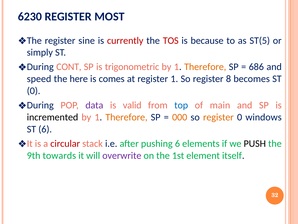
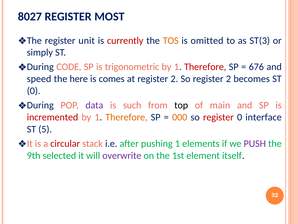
6230: 6230 -> 8027
sine: sine -> unit
TOS colour: red -> orange
because: because -> omitted
ST(5: ST(5 -> ST(3
CONT: CONT -> CODE
Therefore at (205, 67) colour: orange -> red
686: 686 -> 676
at register 1: 1 -> 2
So register 8: 8 -> 2
valid: valid -> such
top colour: blue -> black
incremented colour: black -> red
register at (218, 117) colour: orange -> red
windows: windows -> interface
ST 6: 6 -> 5
pushing 6: 6 -> 1
PUSH colour: black -> purple
towards: towards -> selected
